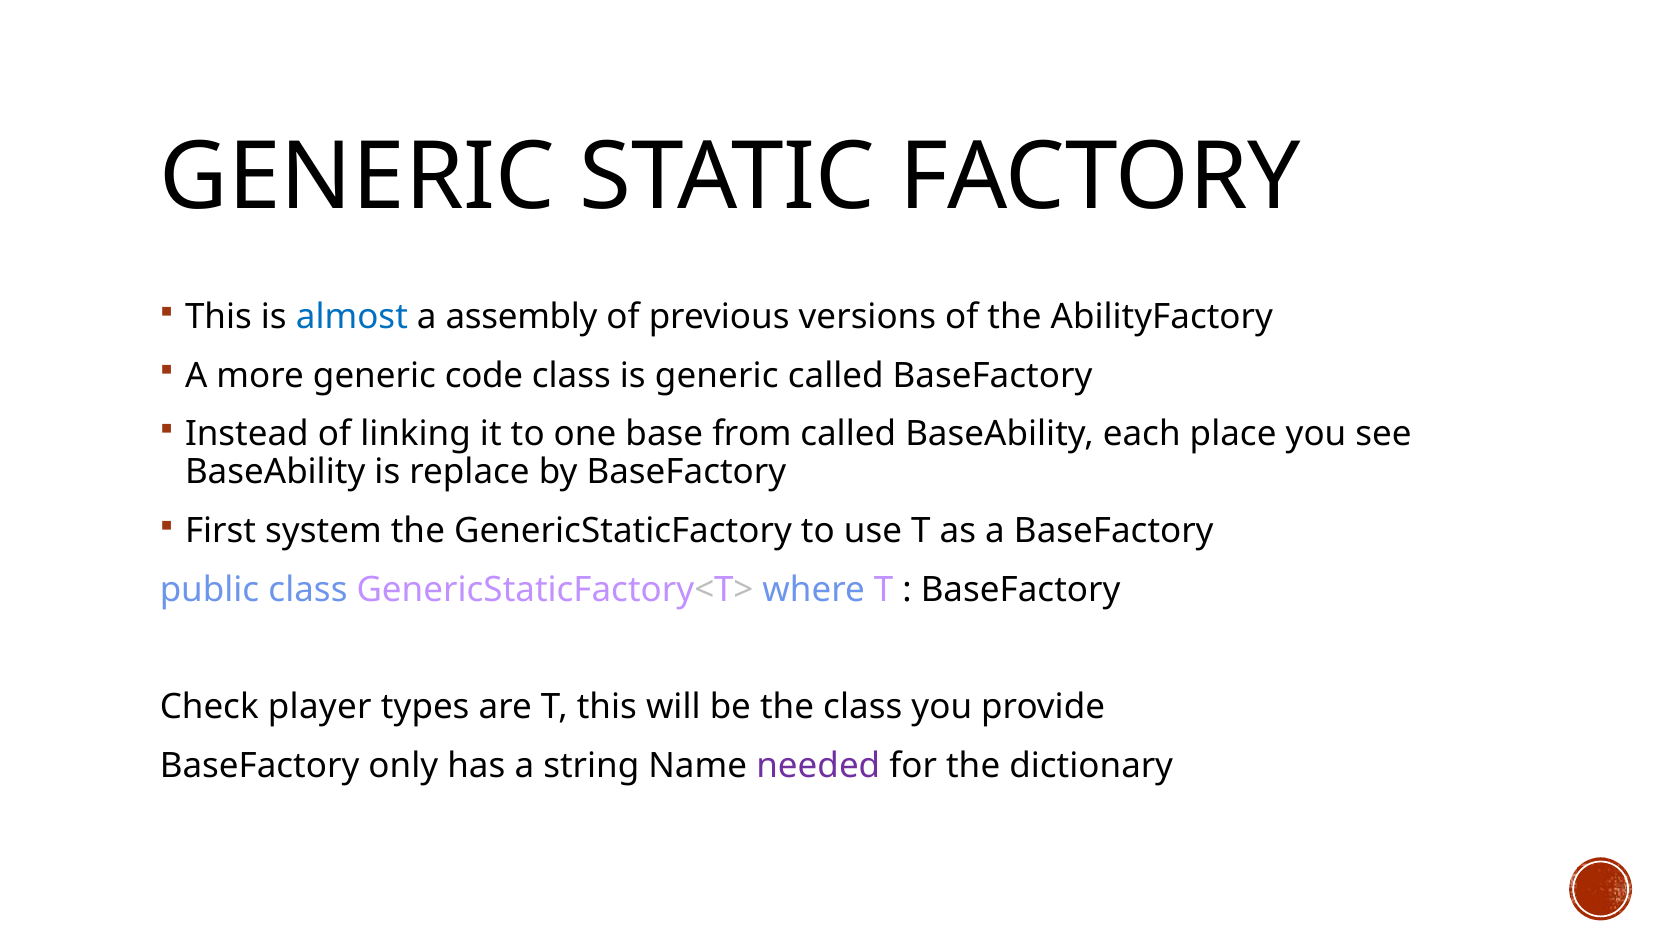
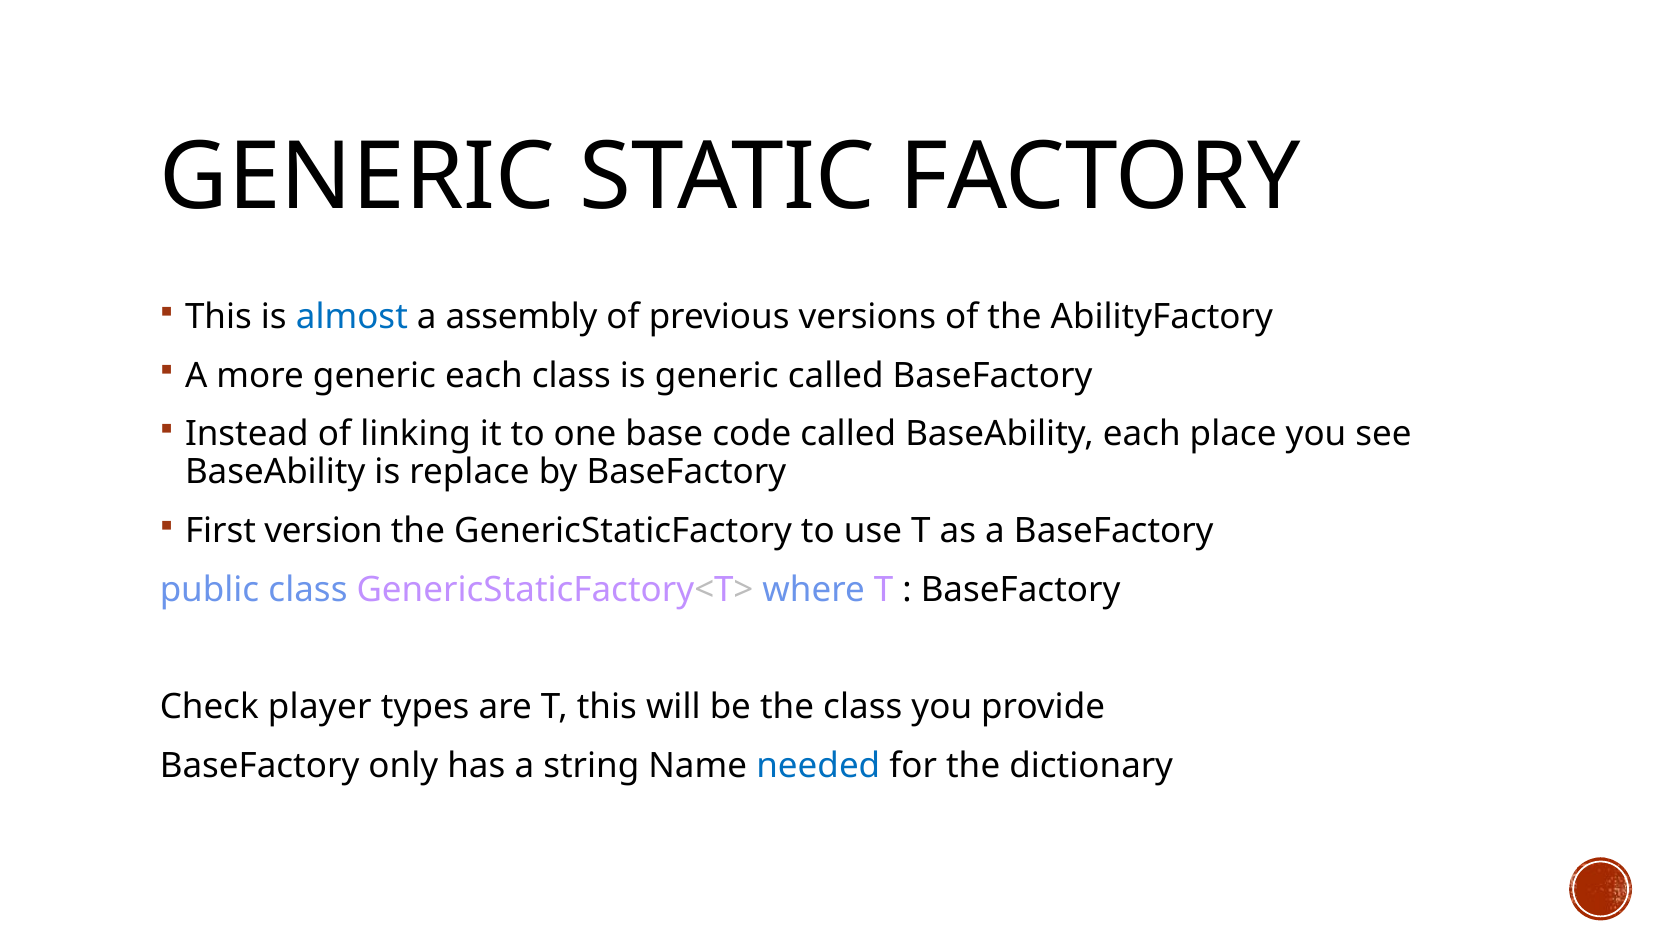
generic code: code -> each
from: from -> code
system: system -> version
needed colour: purple -> blue
